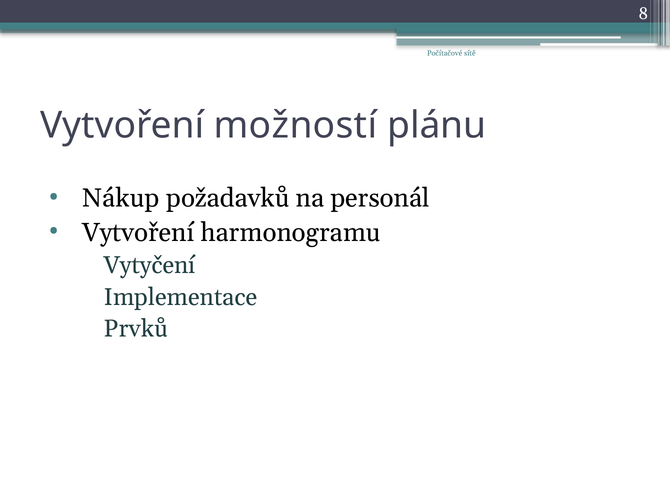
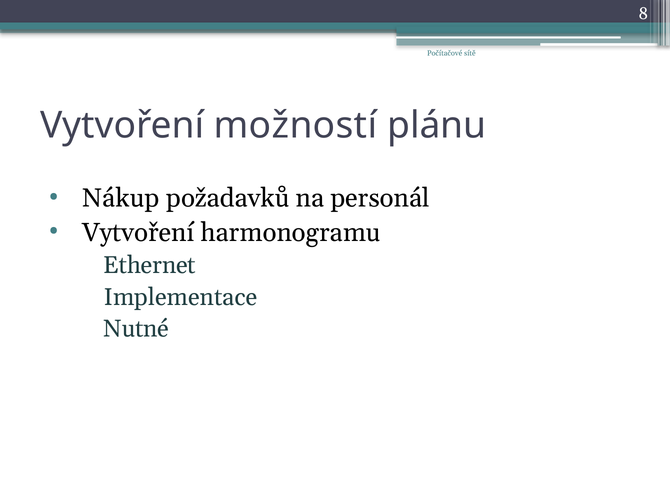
Vytyčení: Vytyčení -> Ethernet
Prvků: Prvků -> Nutné
